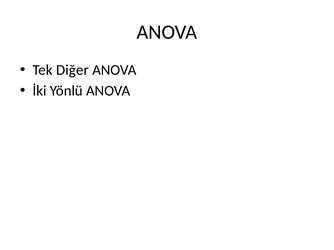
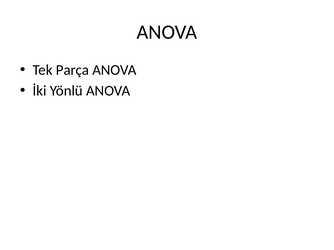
Diğer: Diğer -> Parça
